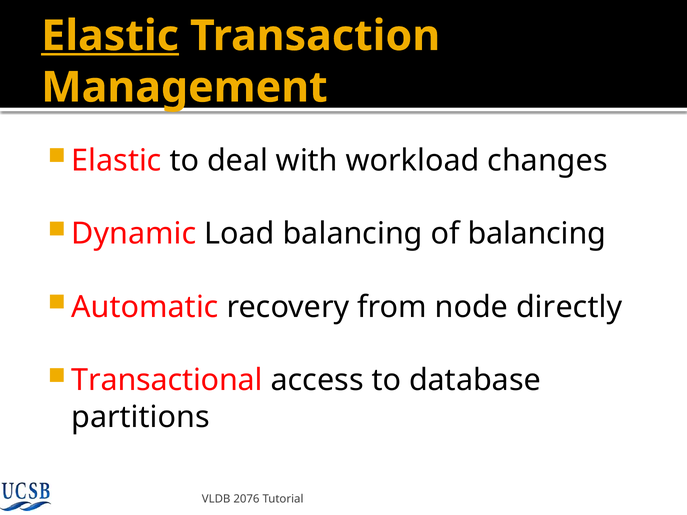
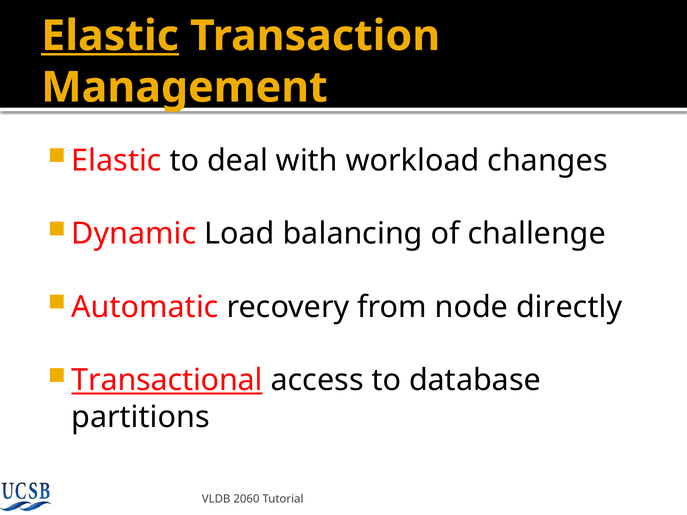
of balancing: balancing -> challenge
Transactional underline: none -> present
2076: 2076 -> 2060
